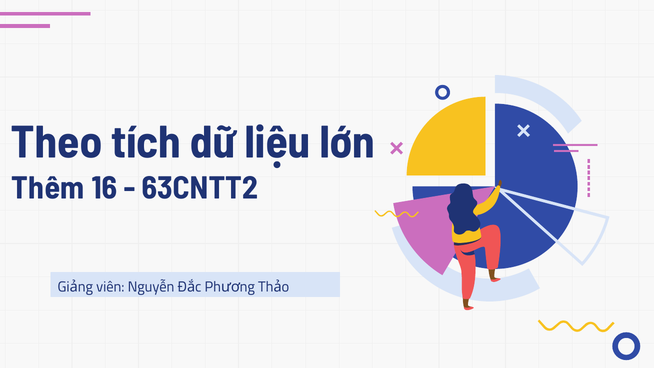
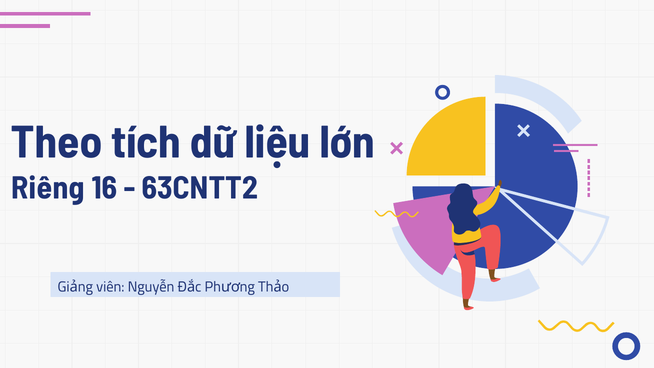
Thêm: Thêm -> Riêng
